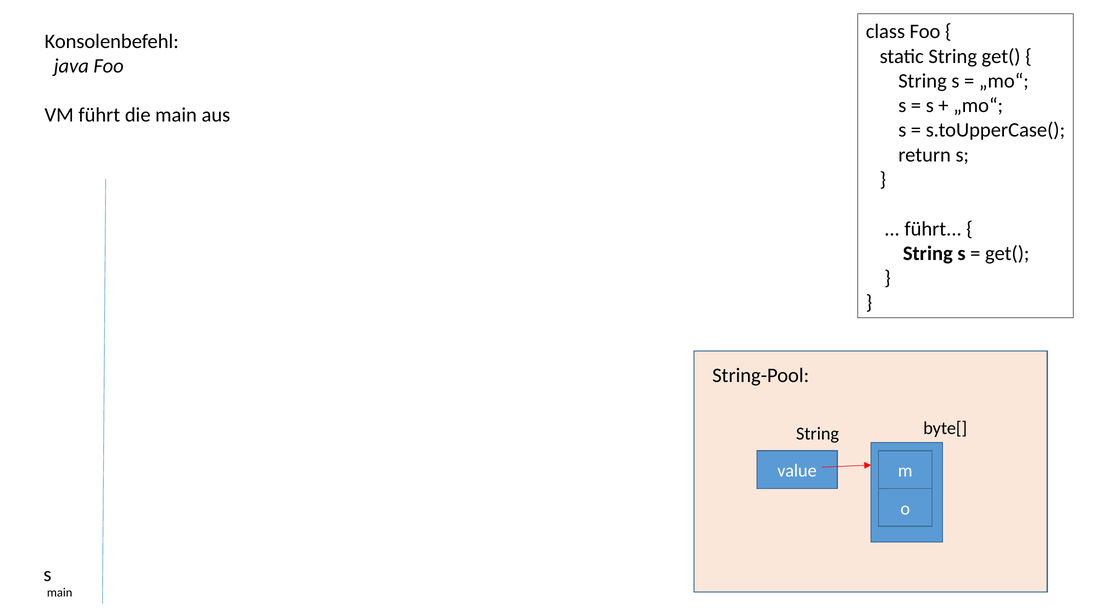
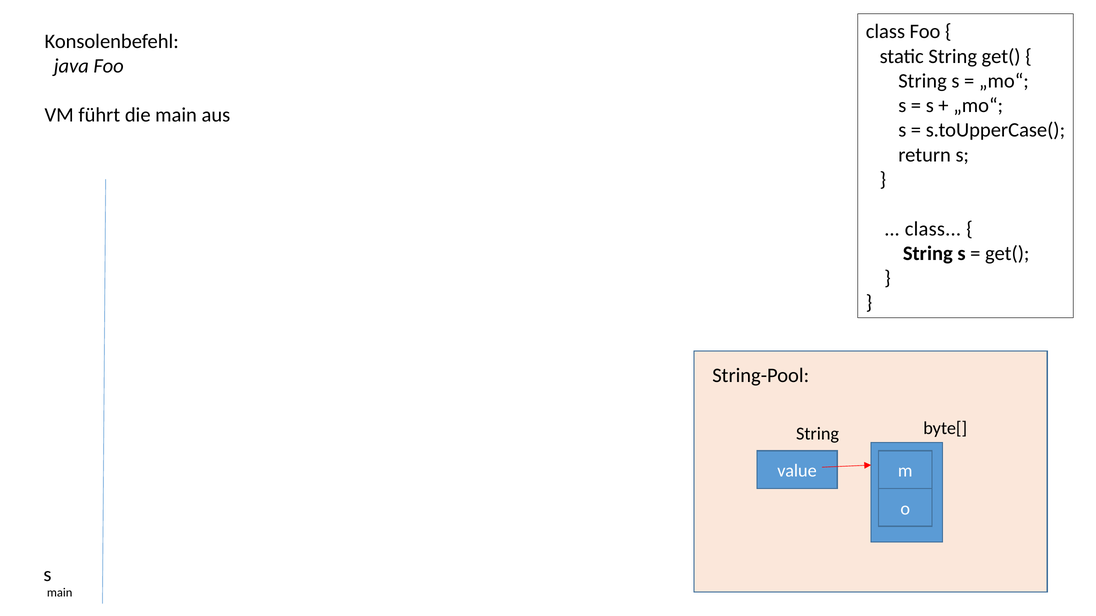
führt at (933, 229): führt -> class
